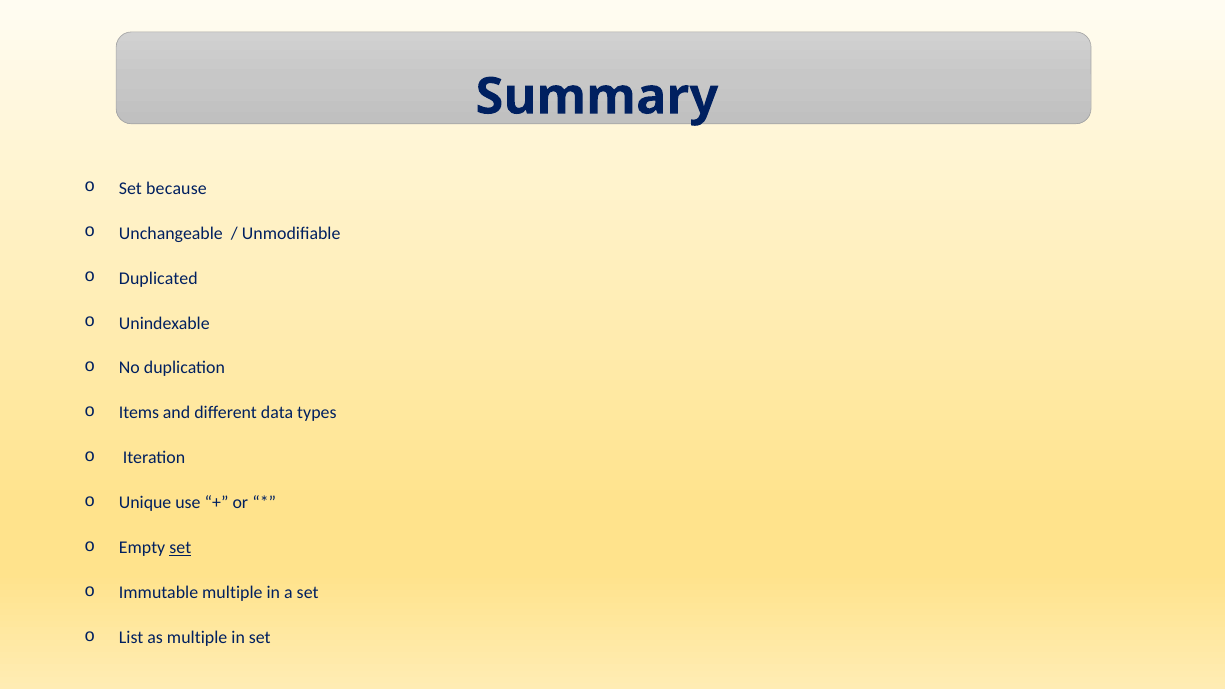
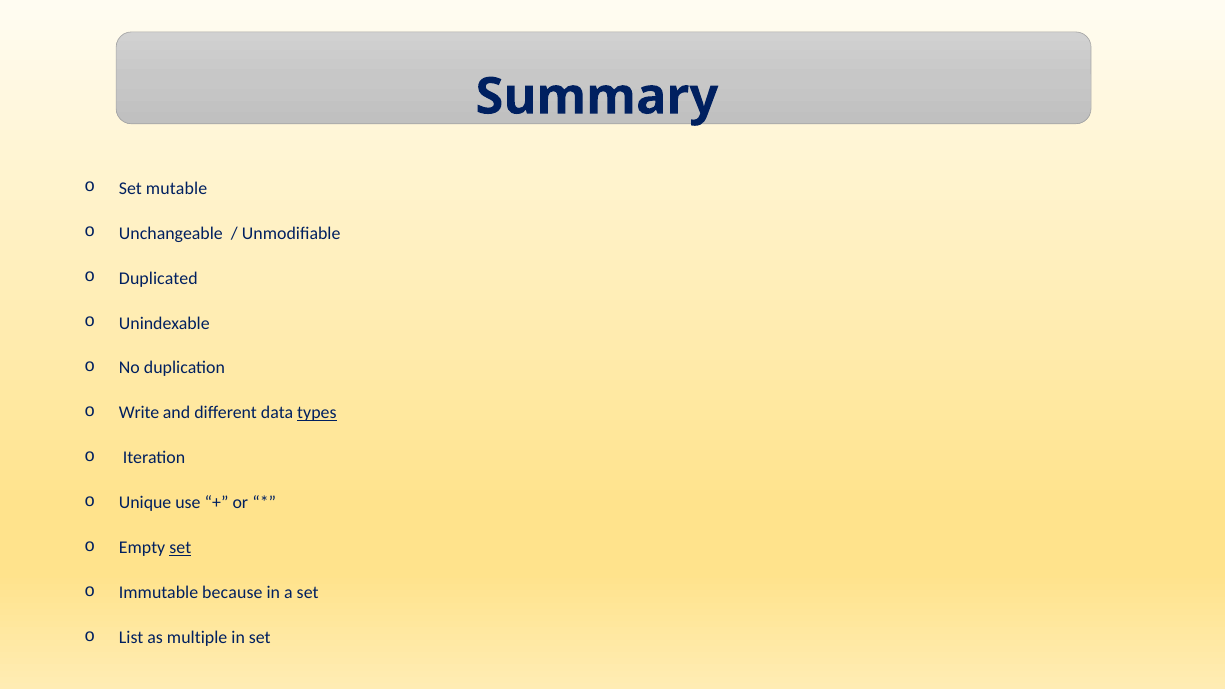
because: because -> mutable
Items: Items -> Write
types underline: none -> present
Immutable multiple: multiple -> because
